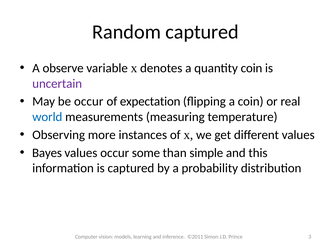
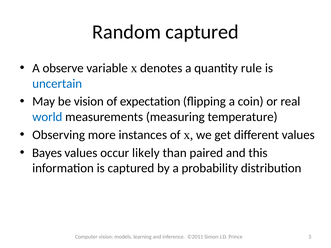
quantity coin: coin -> rule
uncertain colour: purple -> blue
be occur: occur -> vision
some: some -> likely
simple: simple -> paired
